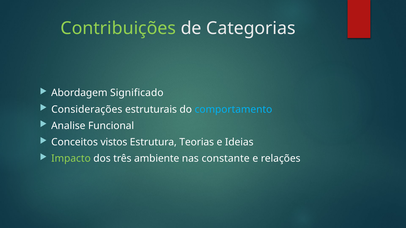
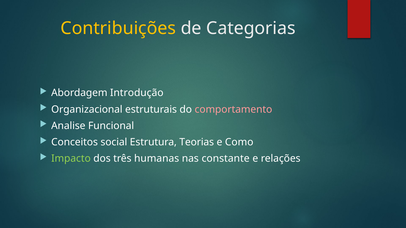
Contribuições colour: light green -> yellow
Significado: Significado -> Introdução
Considerações: Considerações -> Organizacional
comportamento colour: light blue -> pink
vistos: vistos -> social
Ideias: Ideias -> Como
ambiente: ambiente -> humanas
